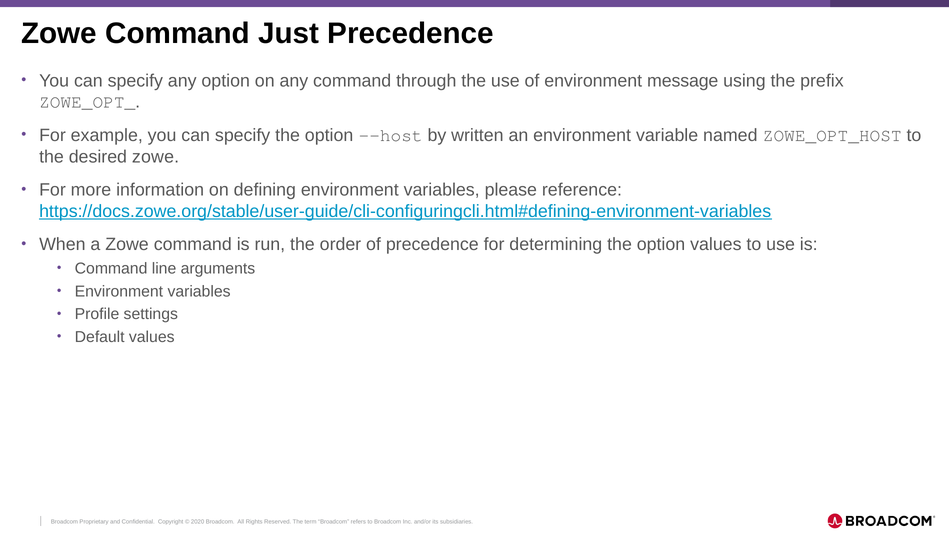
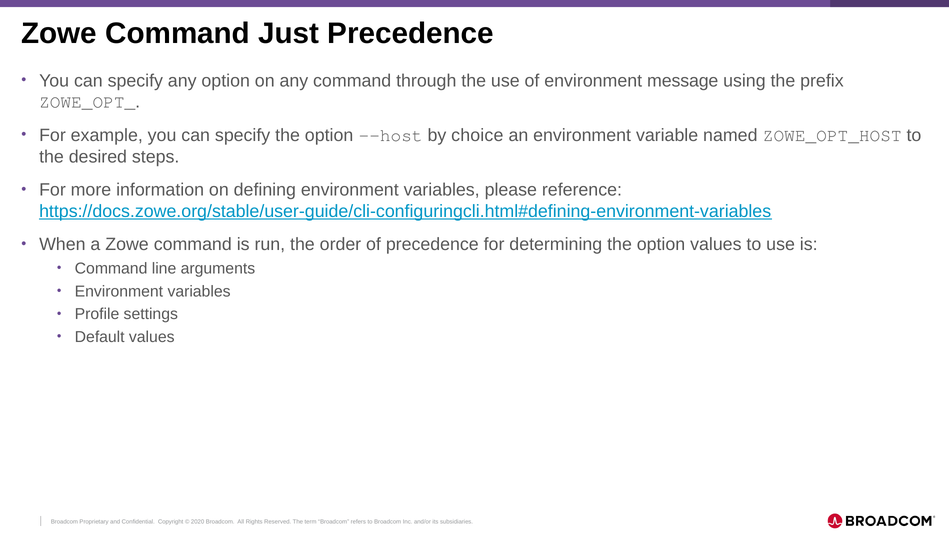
written: written -> choice
desired zowe: zowe -> steps
